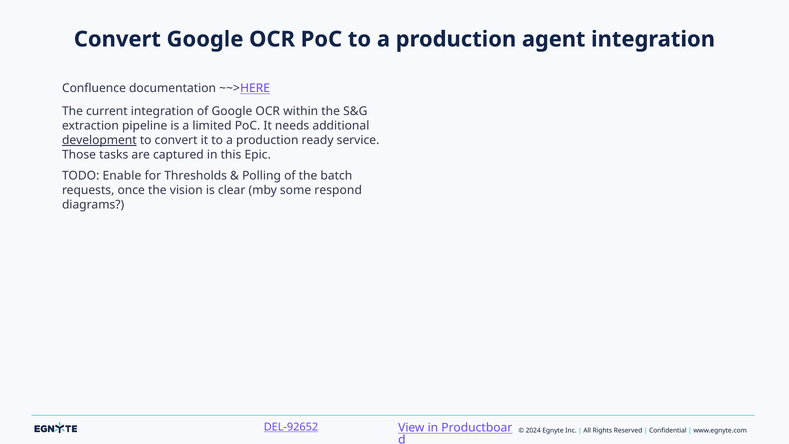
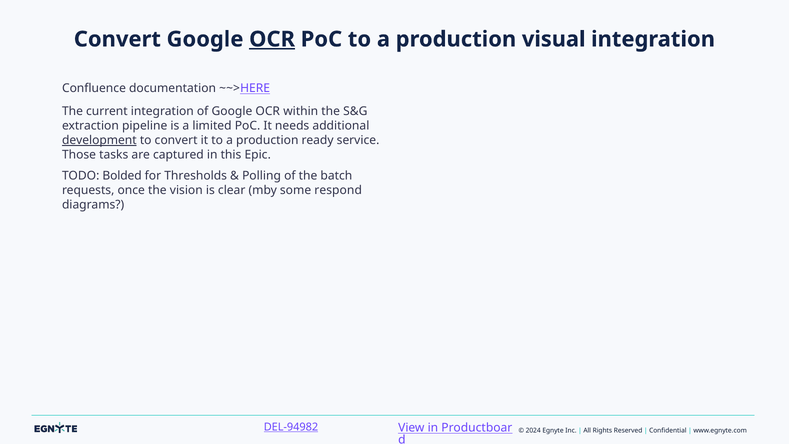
OCR at (272, 39) underline: none -> present
agent: agent -> visual
Enable: Enable -> Bolded
DEL-92652: DEL-92652 -> DEL-94982
